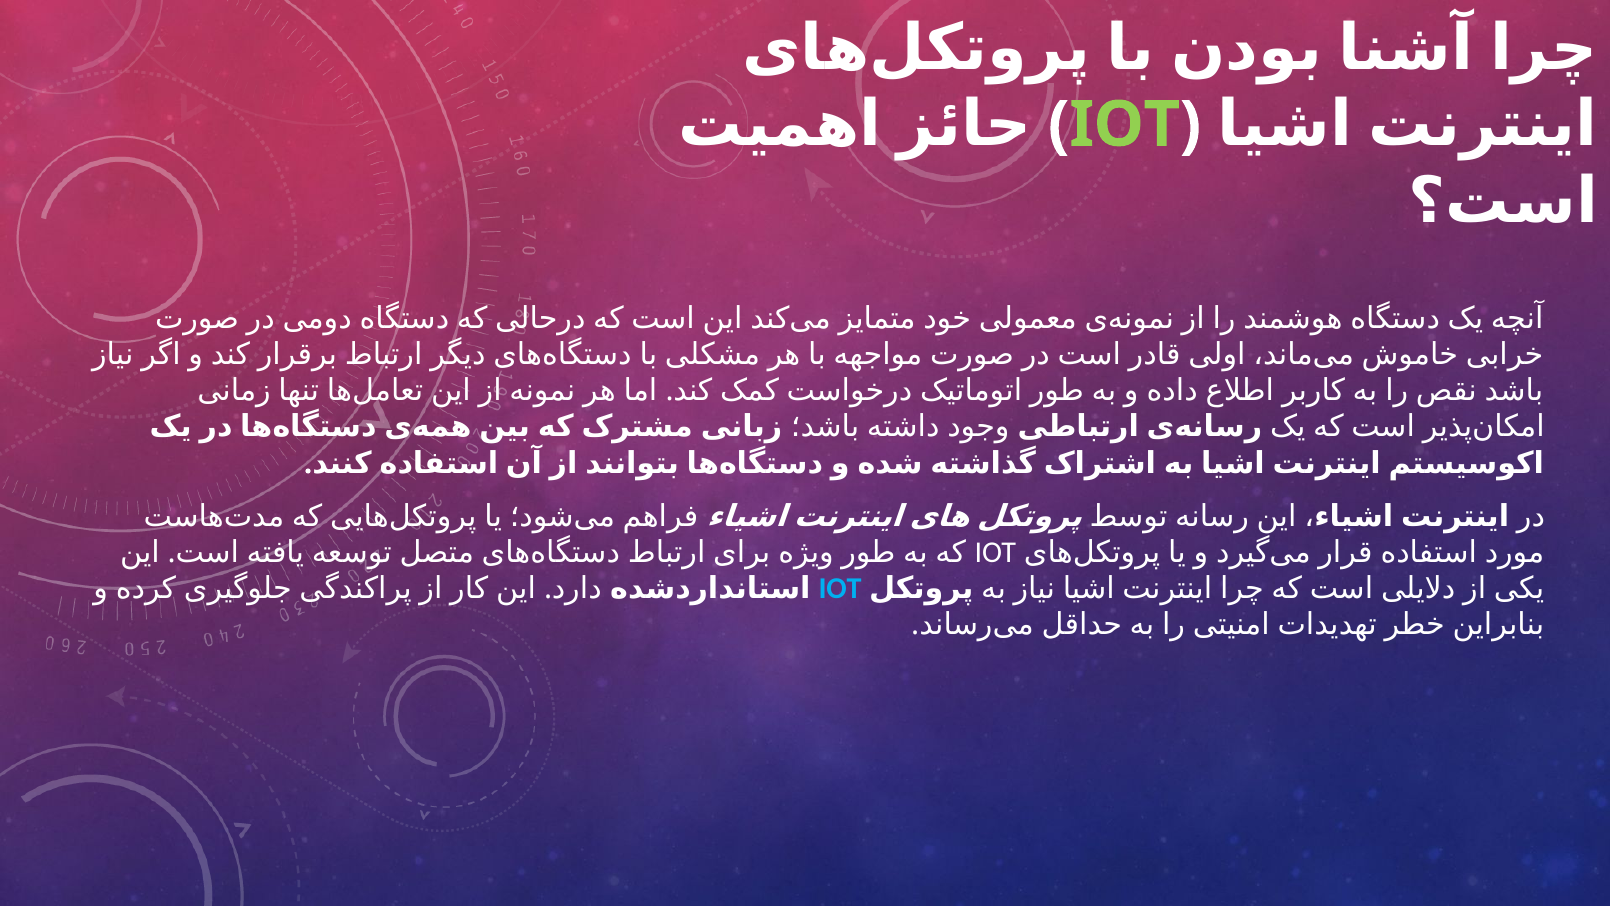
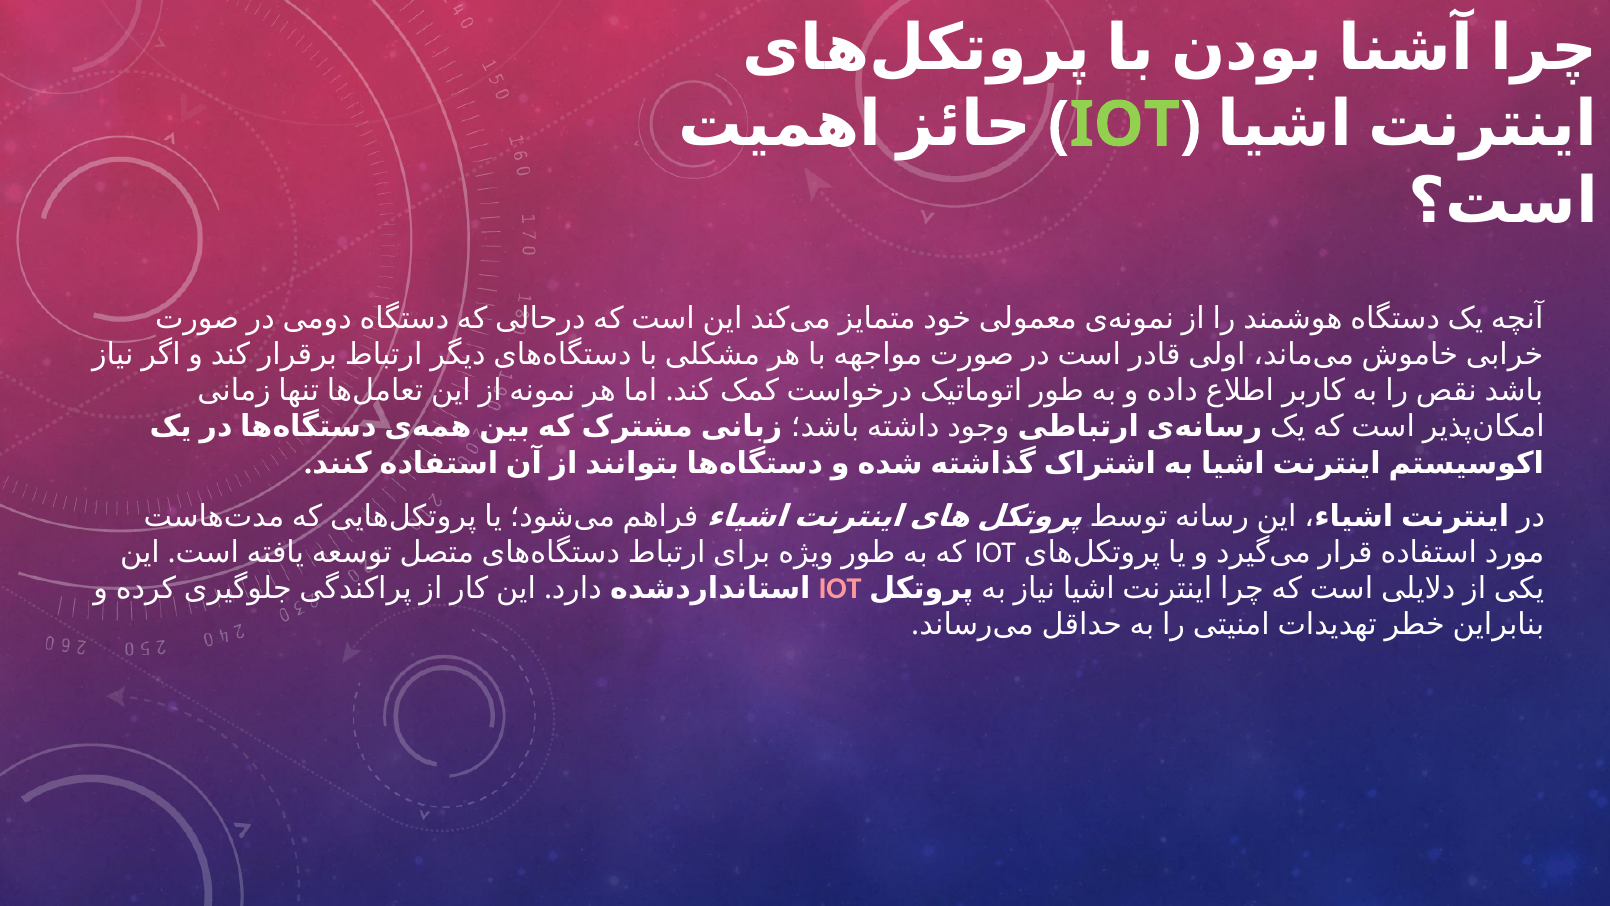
IOT at (840, 588) colour: light blue -> pink
